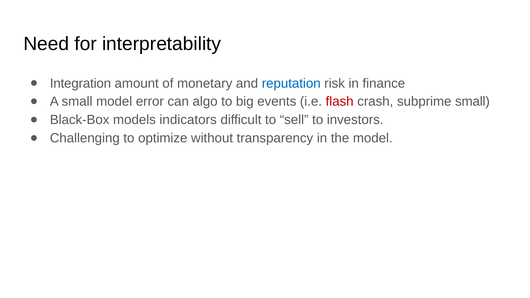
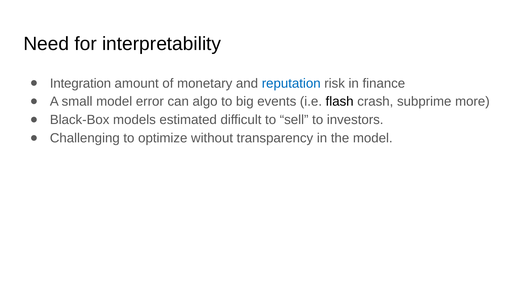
flash colour: red -> black
subprime small: small -> more
indicators: indicators -> estimated
